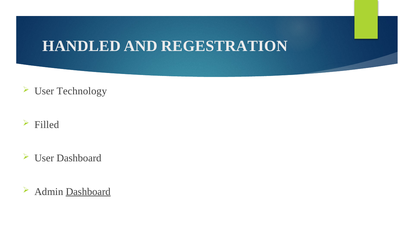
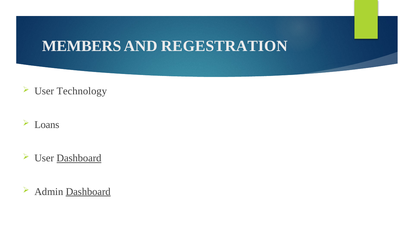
HANDLED: HANDLED -> MEMBERS
Filled: Filled -> Loans
Dashboard at (79, 158) underline: none -> present
